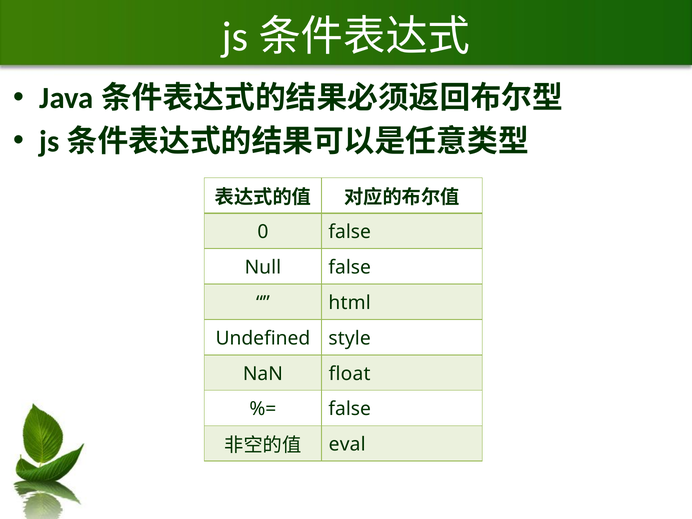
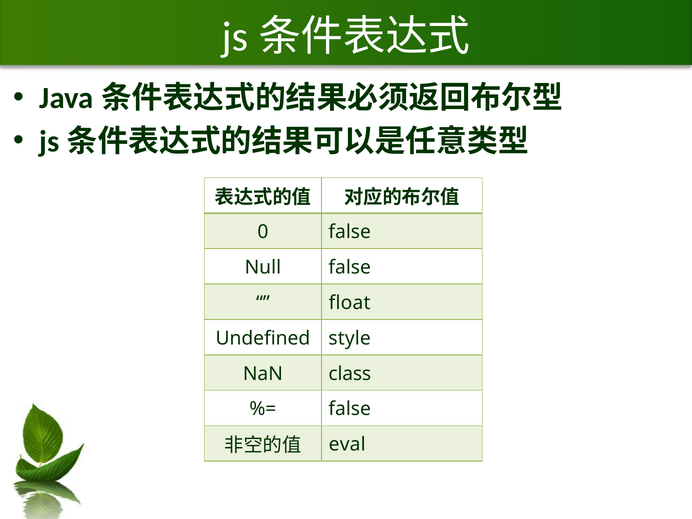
html: html -> float
float: float -> class
